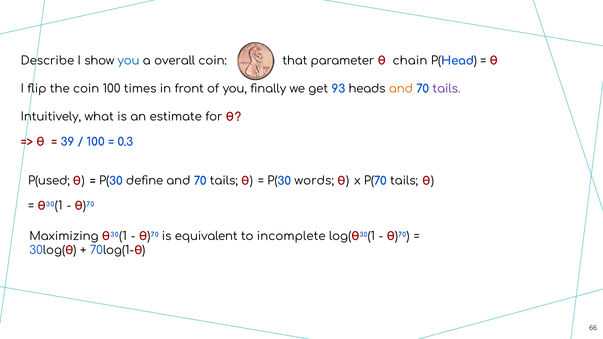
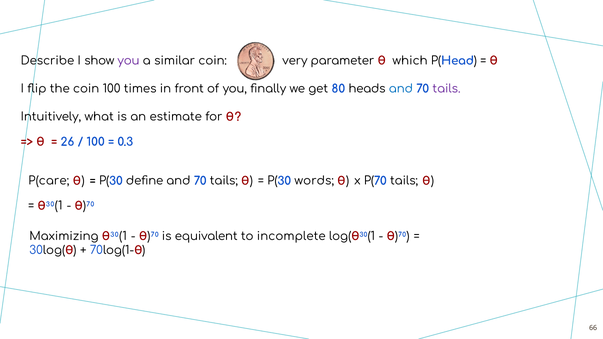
you at (129, 61) colour: blue -> purple
overall: overall -> similar
that: that -> very
chain: chain -> which
93: 93 -> 80
and at (401, 89) colour: orange -> blue
39: 39 -> 26
P(used: P(used -> P(care
